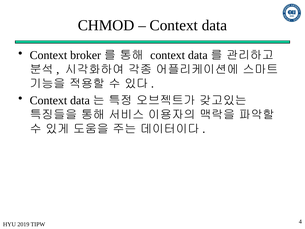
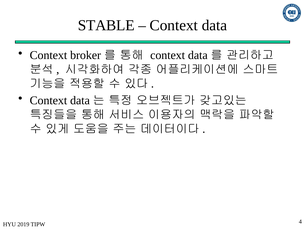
CHMOD: CHMOD -> STABLE
